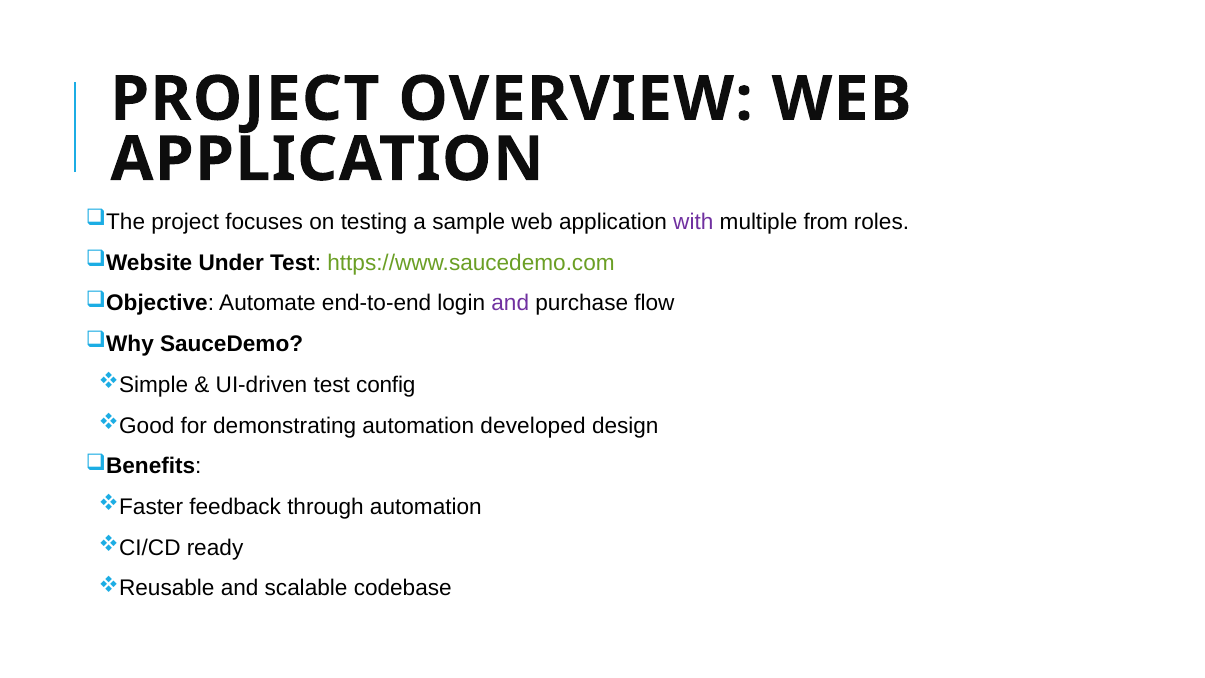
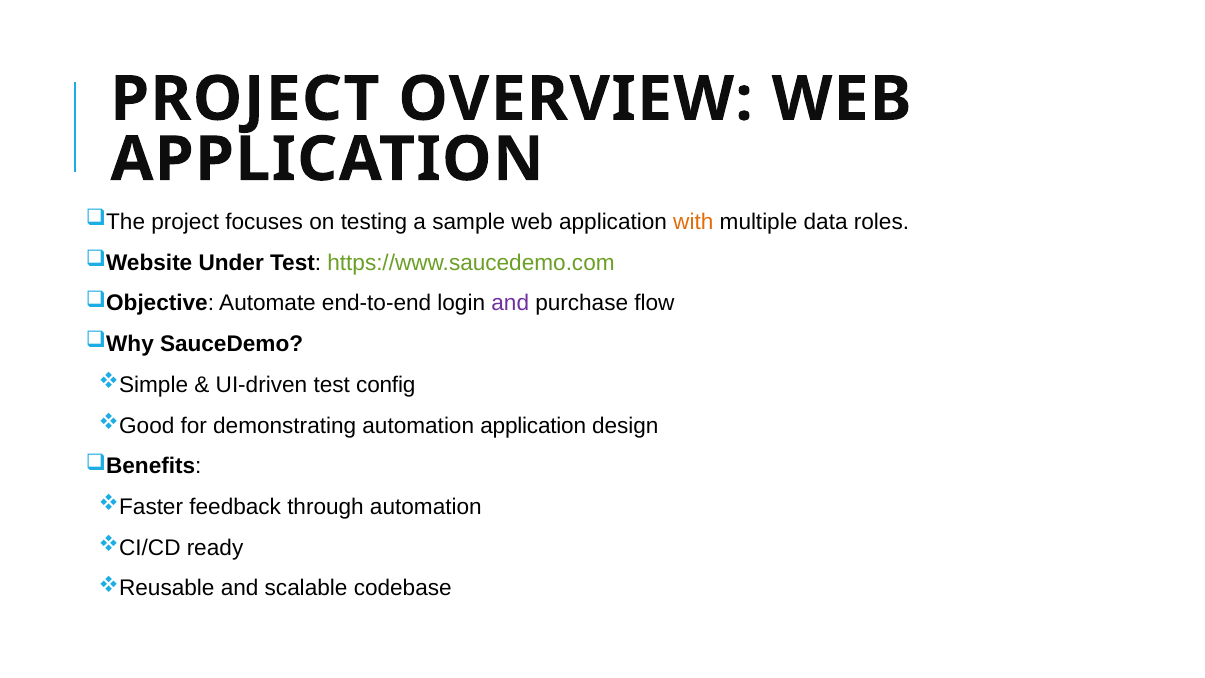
with colour: purple -> orange
from: from -> data
automation developed: developed -> application
